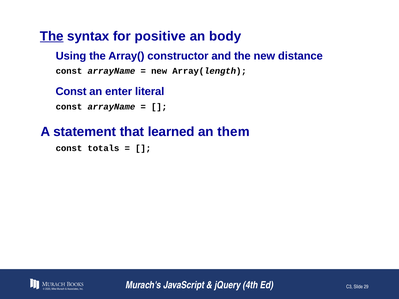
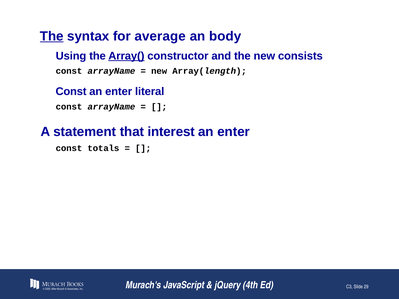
positive: positive -> average
Array( underline: none -> present
distance: distance -> consists
learned: learned -> interest
them at (234, 132): them -> enter
